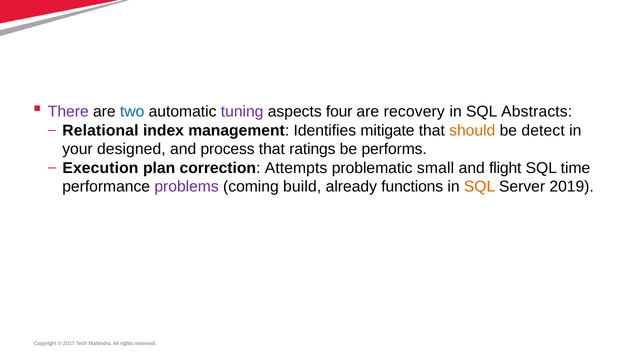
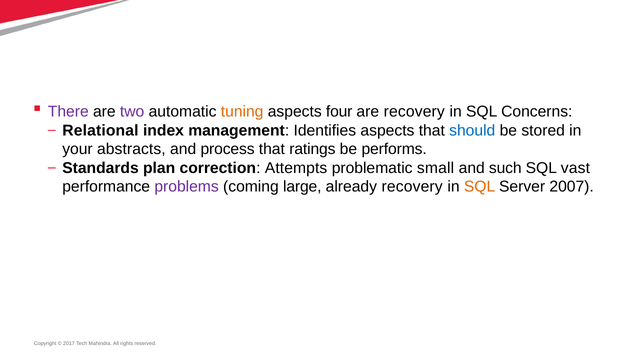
two colour: blue -> purple
tuning colour: purple -> orange
Abstracts: Abstracts -> Concerns
Identifies mitigate: mitigate -> aspects
should colour: orange -> blue
detect: detect -> stored
designed: designed -> abstracts
Execution: Execution -> Standards
flight: flight -> such
time: time -> vast
build: build -> large
already functions: functions -> recovery
2019: 2019 -> 2007
